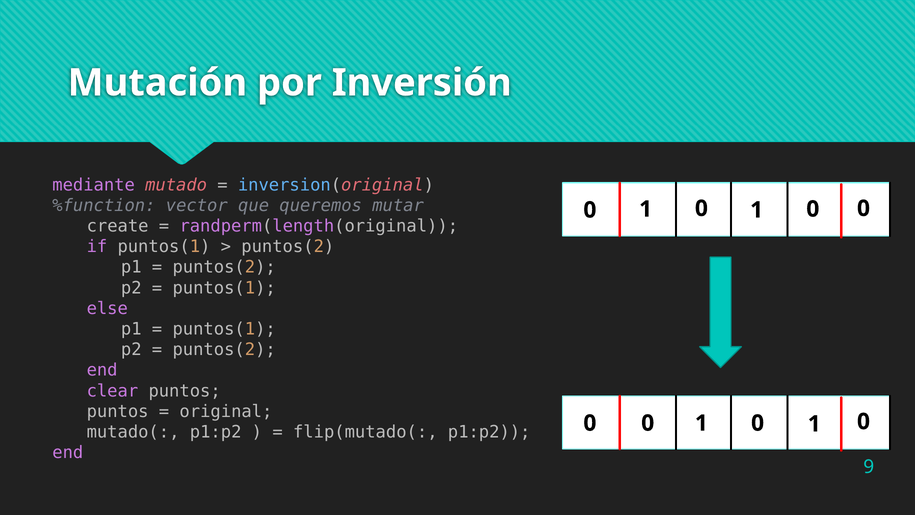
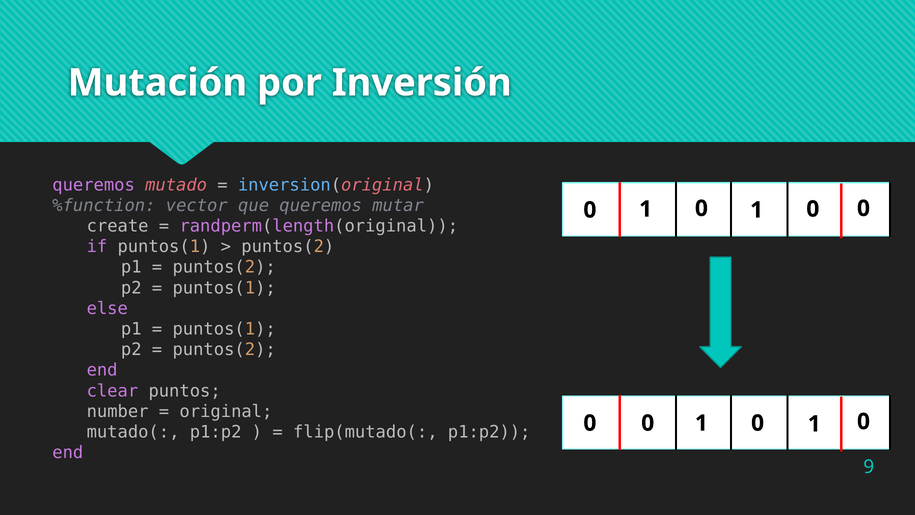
mediante at (94, 185): mediante -> queremos
puntos at (118, 411): puntos -> number
